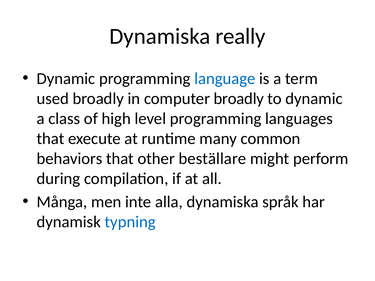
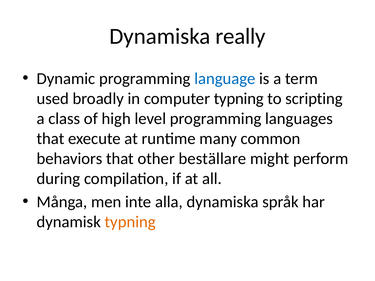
computer broadly: broadly -> typning
to dynamic: dynamic -> scripting
typning at (130, 222) colour: blue -> orange
